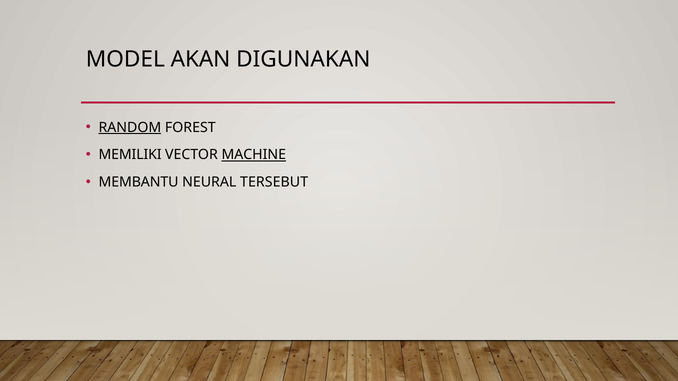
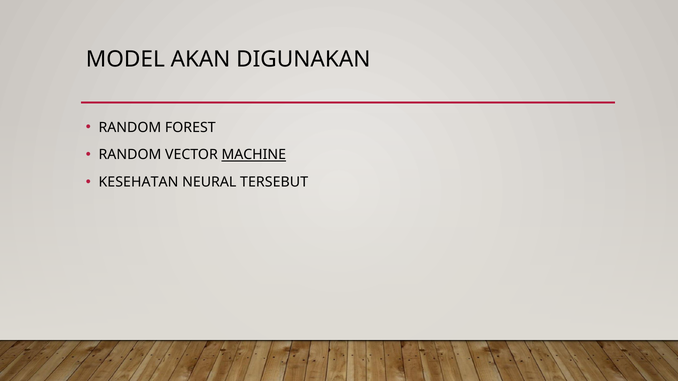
RANDOM at (130, 128) underline: present -> none
MEMILIKI at (130, 155): MEMILIKI -> RANDOM
MEMBANTU: MEMBANTU -> KESEHATAN
